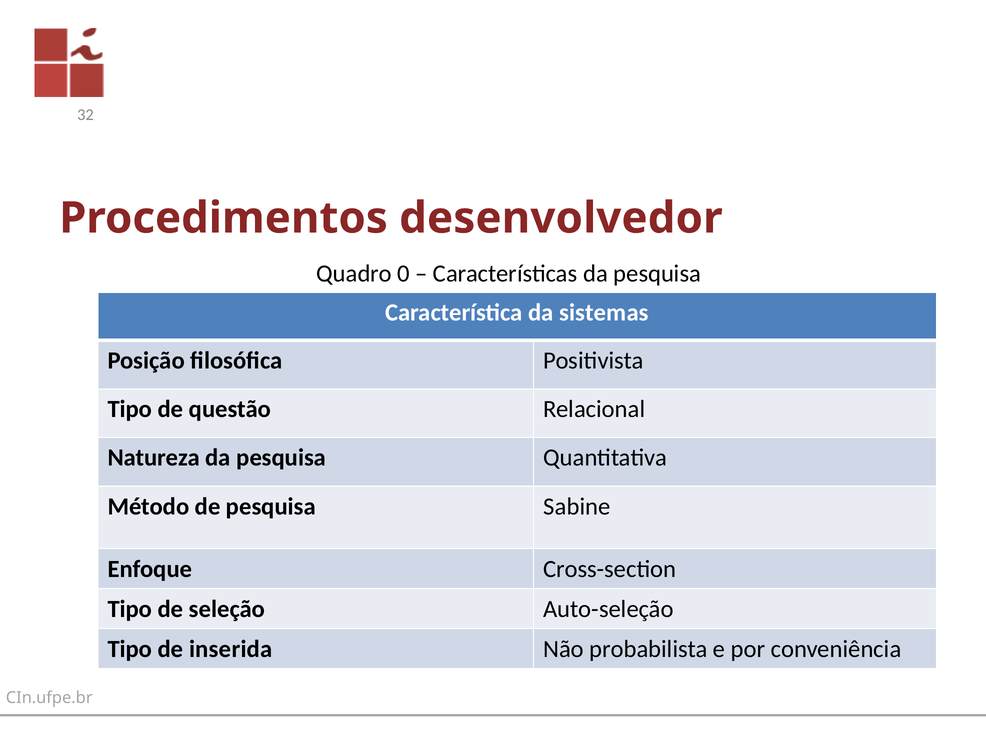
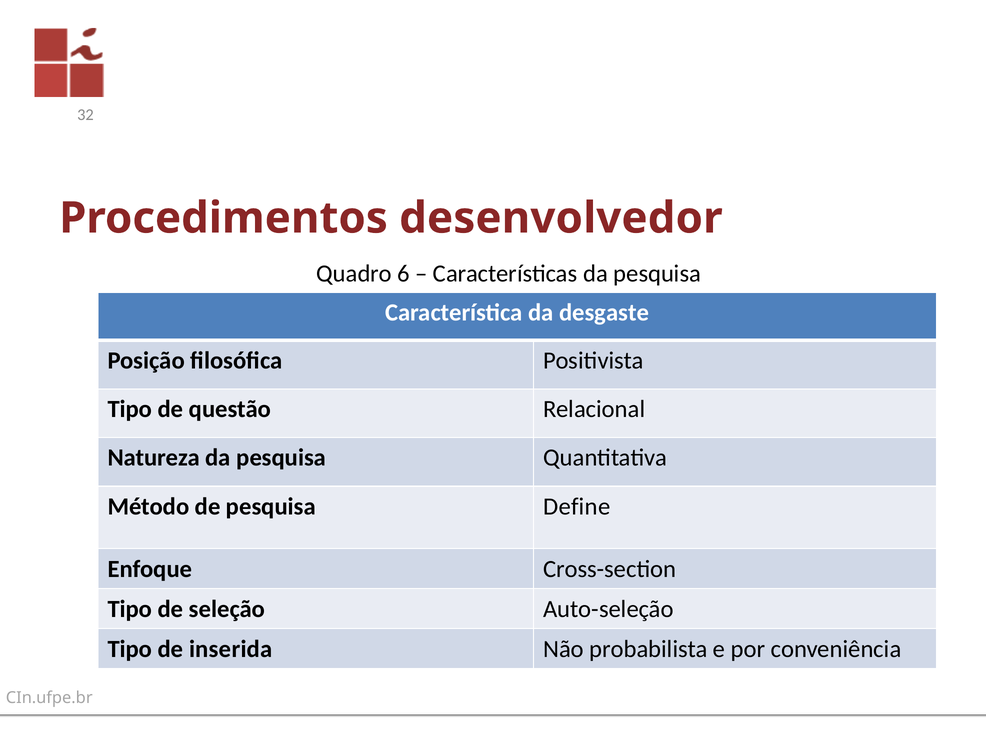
0: 0 -> 6
sistemas: sistemas -> desgaste
Sabine: Sabine -> Define
